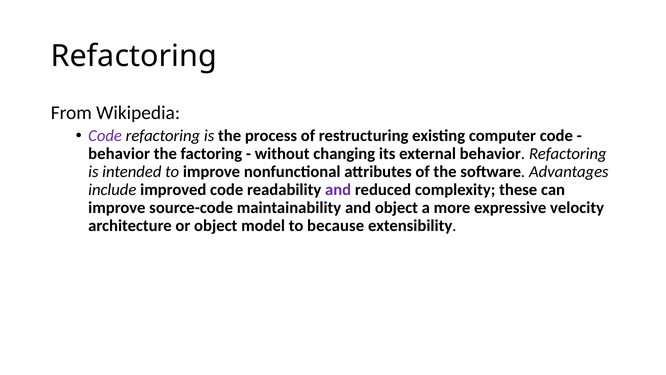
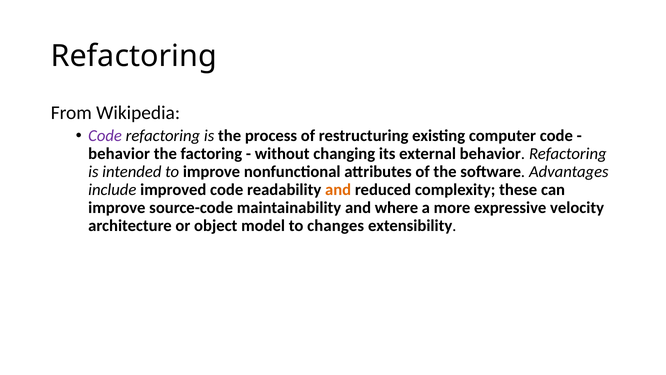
and at (338, 189) colour: purple -> orange
and object: object -> where
because: because -> changes
